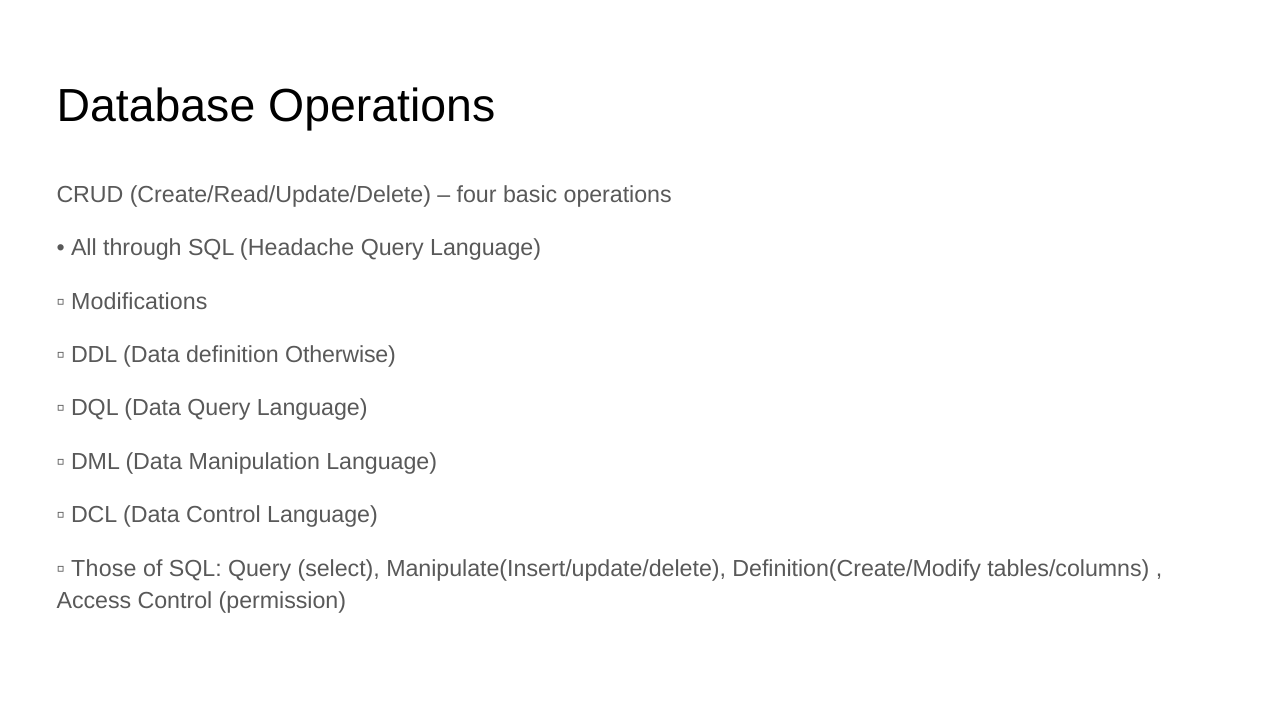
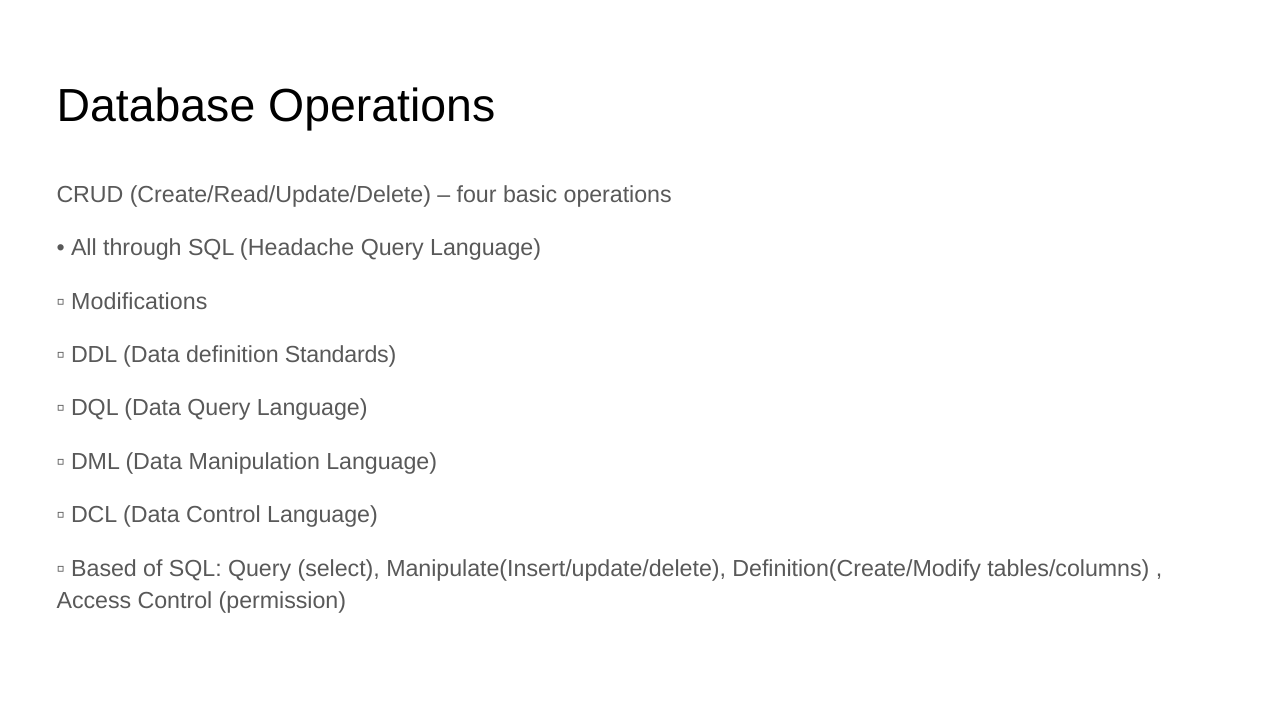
Otherwise: Otherwise -> Standards
Those: Those -> Based
